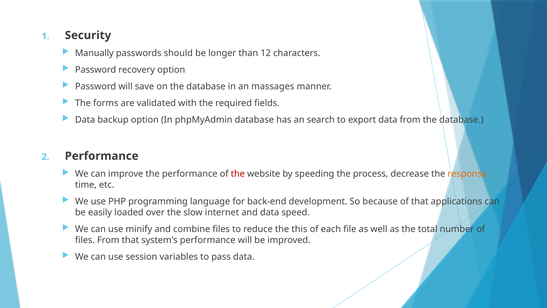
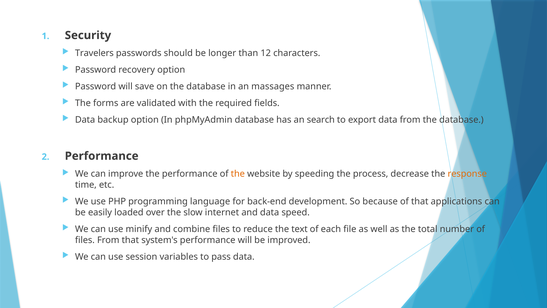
Manually: Manually -> Travelers
the at (238, 174) colour: red -> orange
this: this -> text
